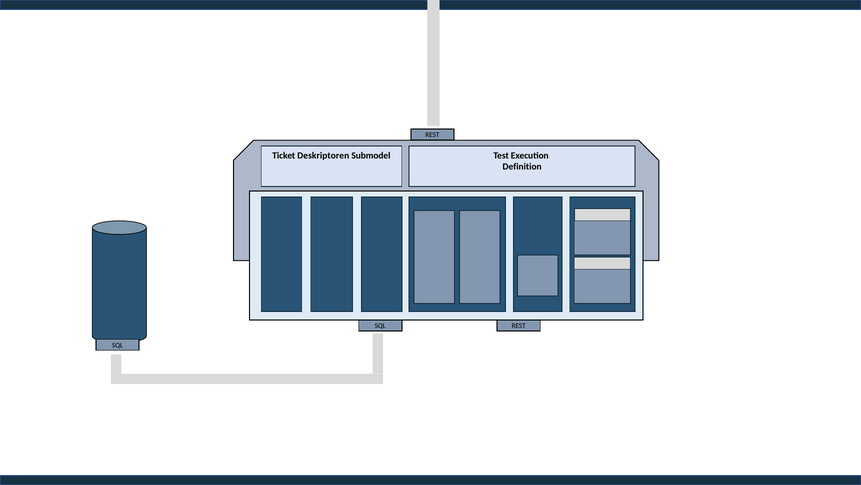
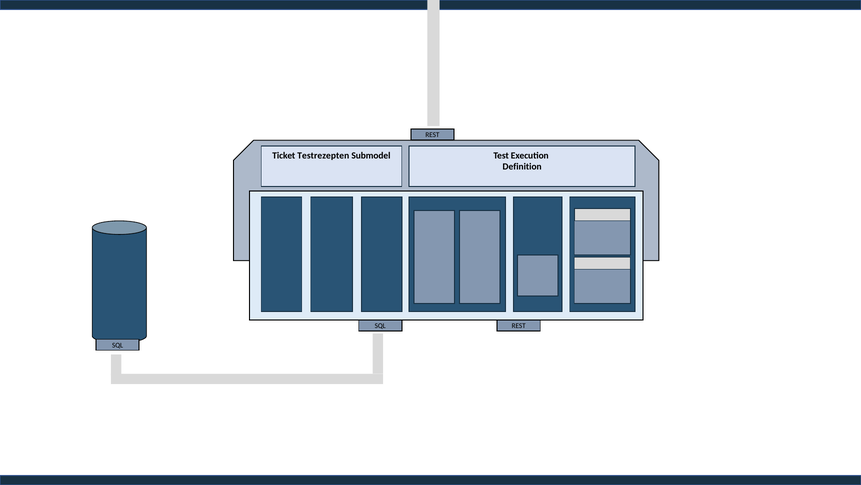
Deskriptoren: Deskriptoren -> Testrezepten
